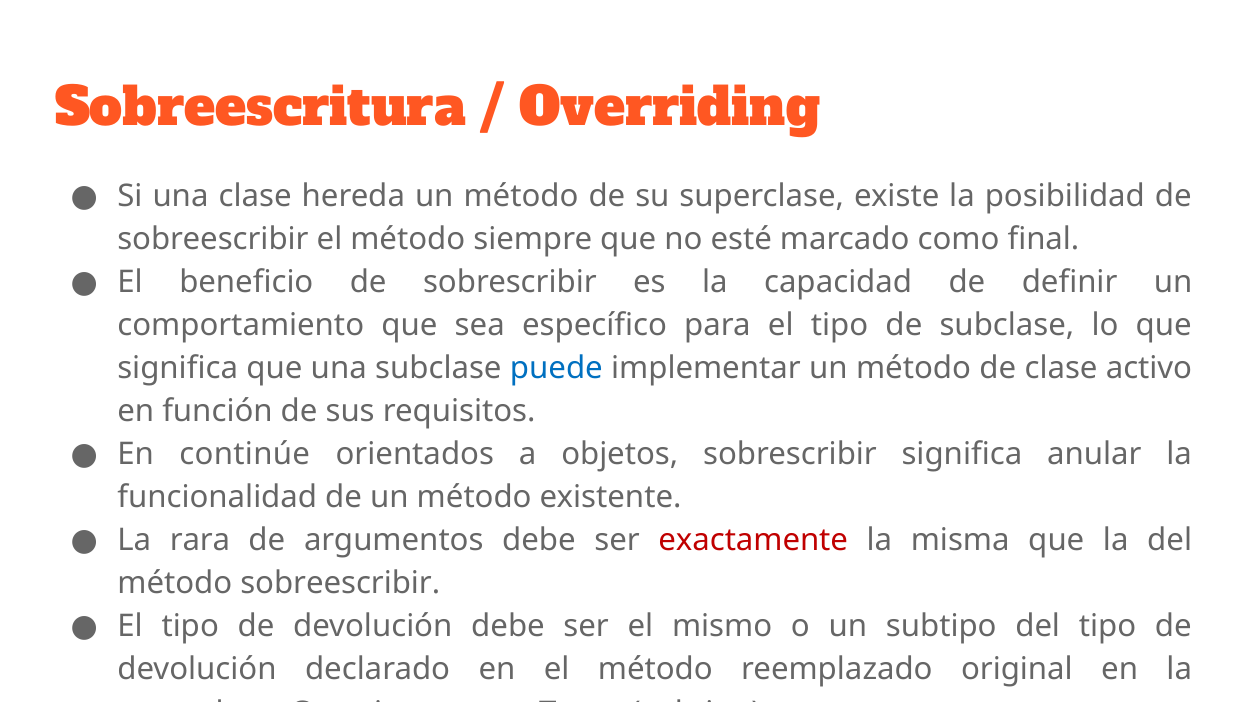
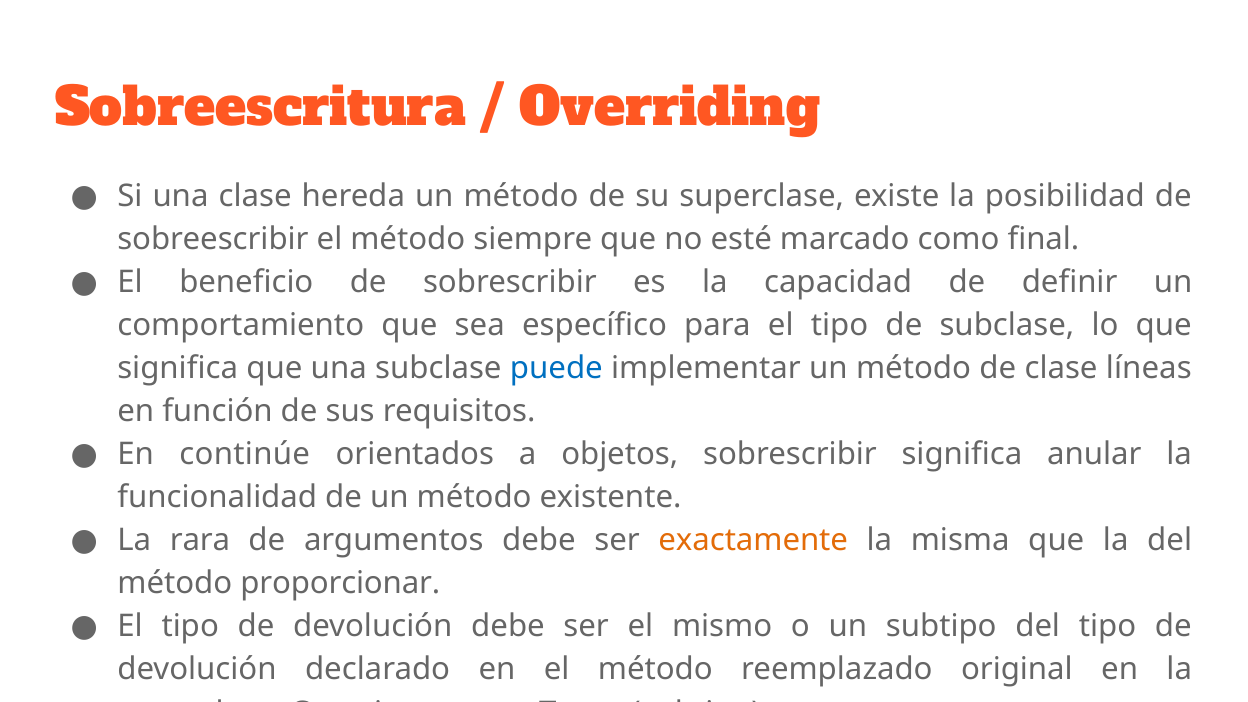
activo: activo -> líneas
exactamente colour: red -> orange
método sobreescribir: sobreescribir -> proporcionar
